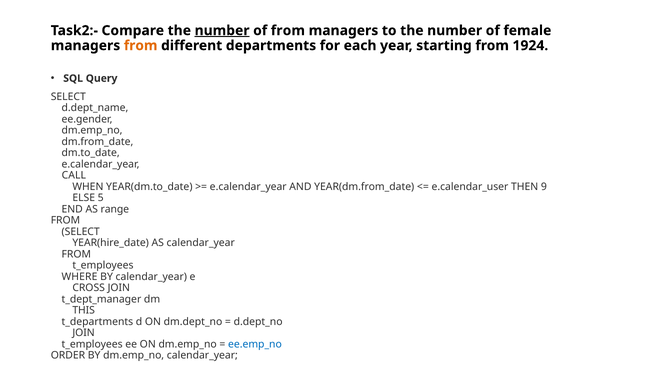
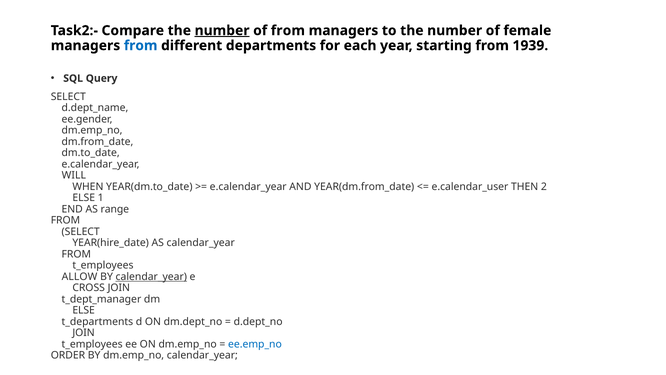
from at (141, 46) colour: orange -> blue
1924: 1924 -> 1939
CALL: CALL -> WILL
9: 9 -> 2
5: 5 -> 1
WHERE: WHERE -> ALLOW
calendar_year at (151, 276) underline: none -> present
THIS at (84, 310): THIS -> ELSE
